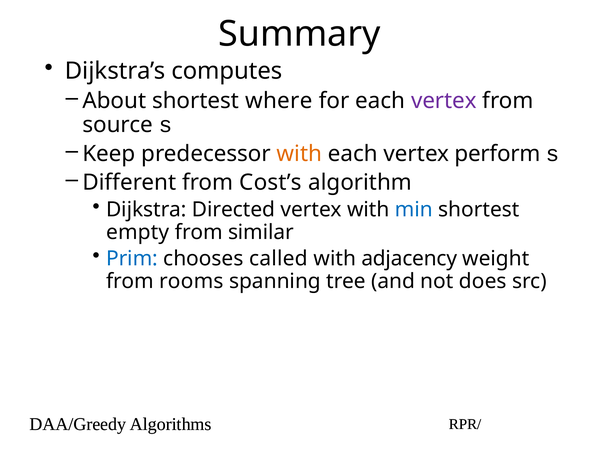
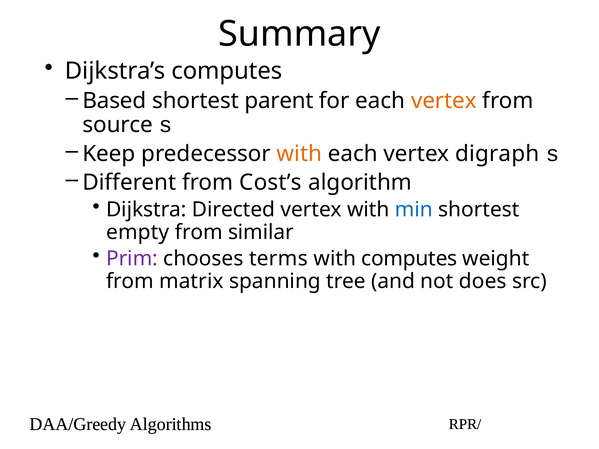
About: About -> Based
where: where -> parent
vertex at (444, 101) colour: purple -> orange
perform: perform -> digraph
Prim colour: blue -> purple
called: called -> terms
with adjacency: adjacency -> computes
rooms: rooms -> matrix
